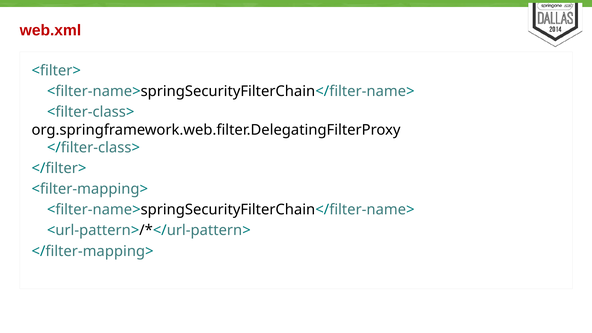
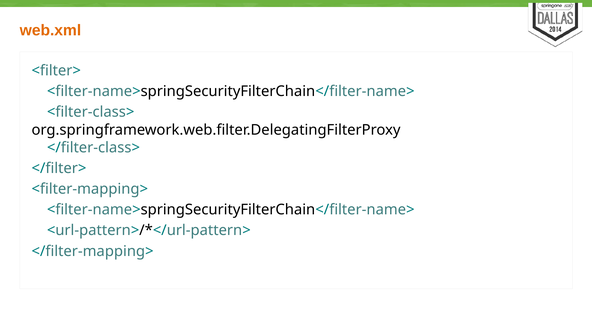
web.xml colour: red -> orange
